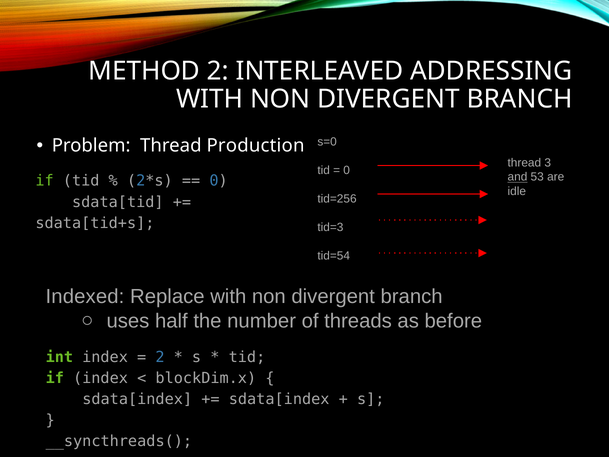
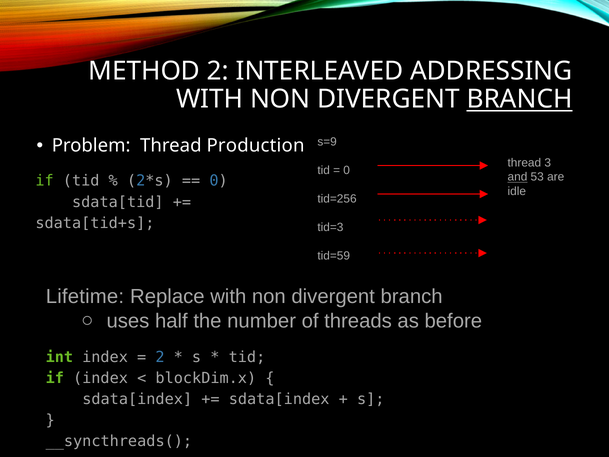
BRANCH at (520, 99) underline: none -> present
s=0: s=0 -> s=9
tid=54: tid=54 -> tid=59
Indexed: Indexed -> Lifetime
